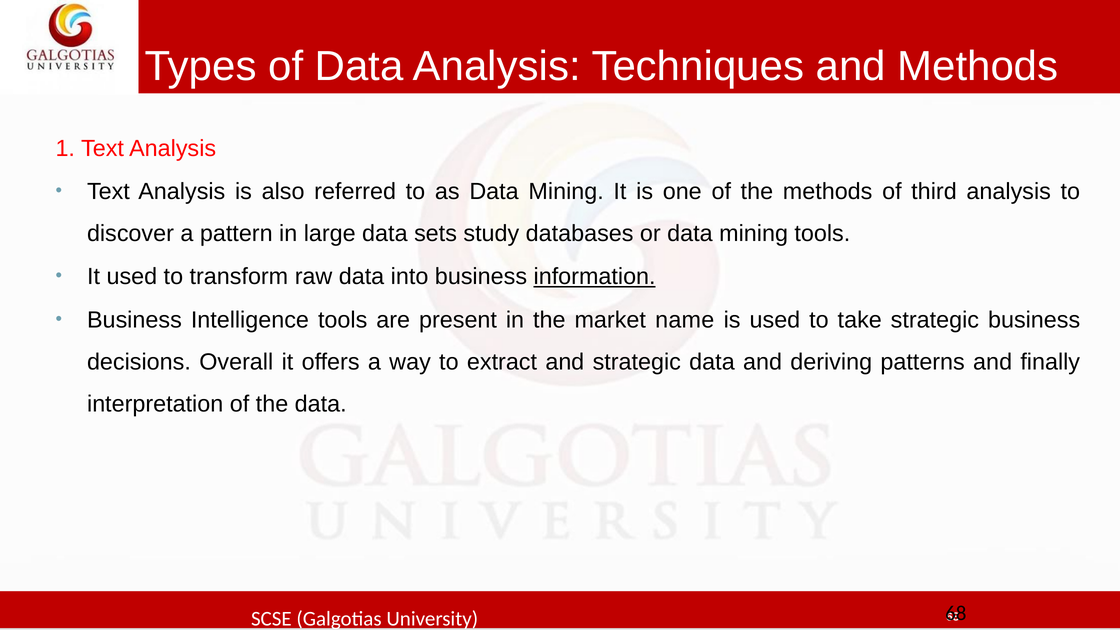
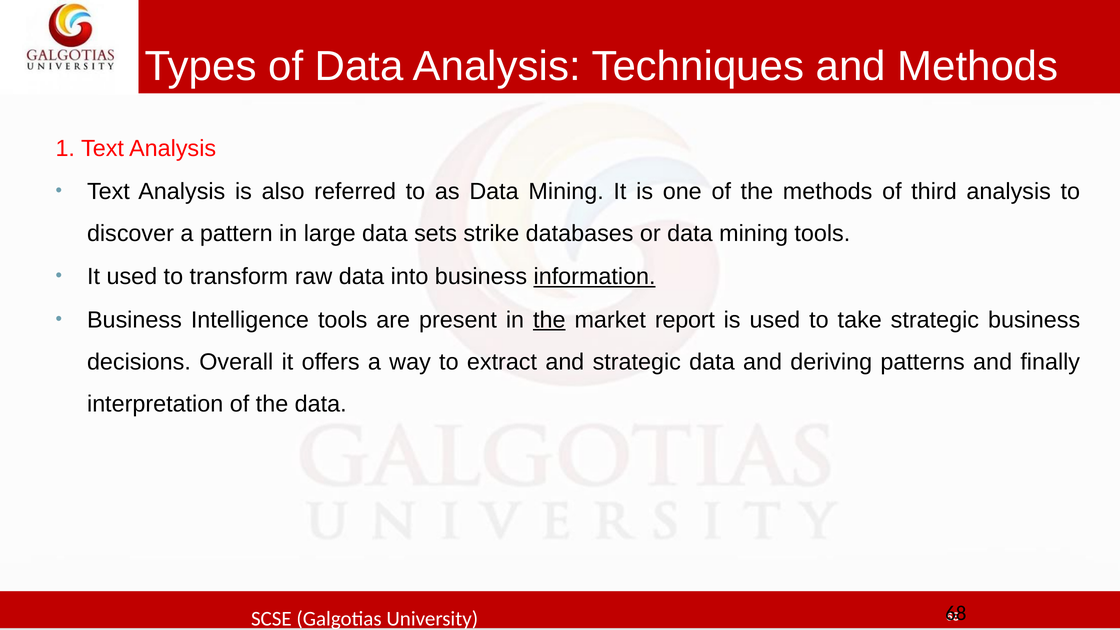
study: study -> strike
the at (549, 320) underline: none -> present
name: name -> report
